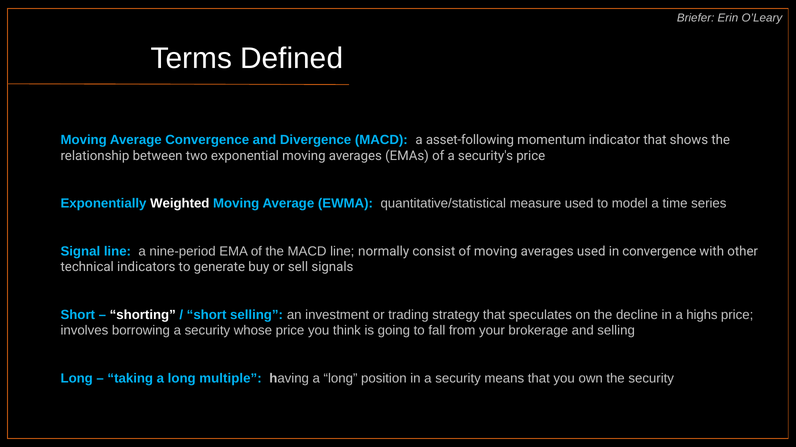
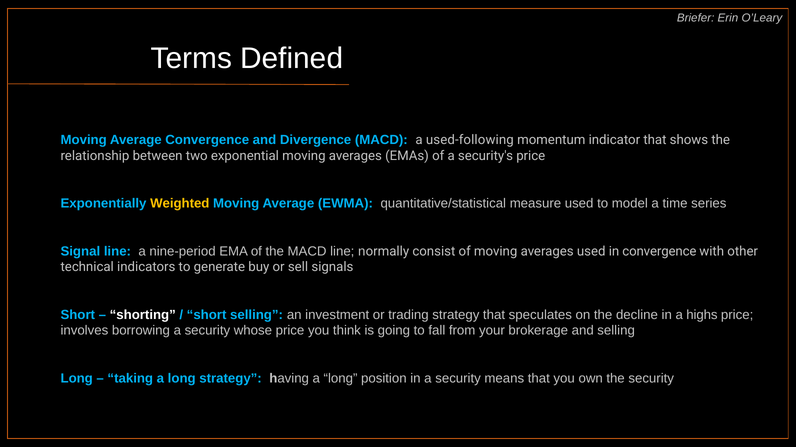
asset-following: asset-following -> used-following
Weighted colour: white -> yellow
long multiple: multiple -> strategy
